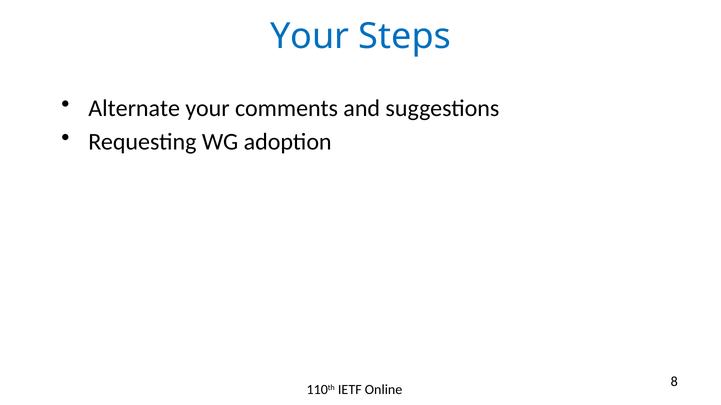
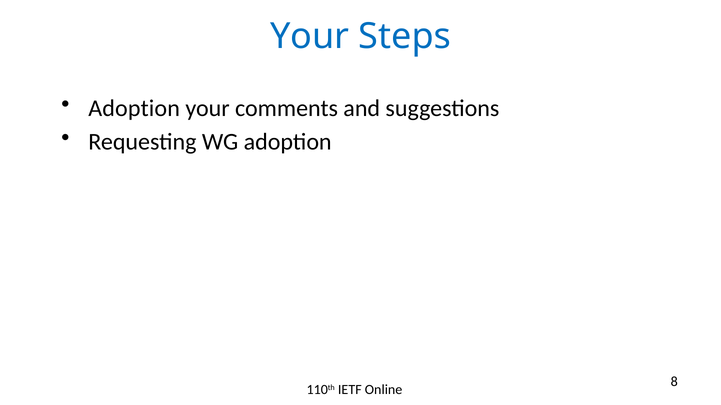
Alternate at (134, 108): Alternate -> Adoption
